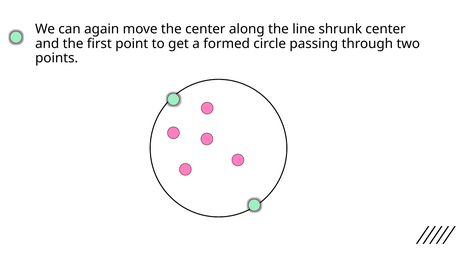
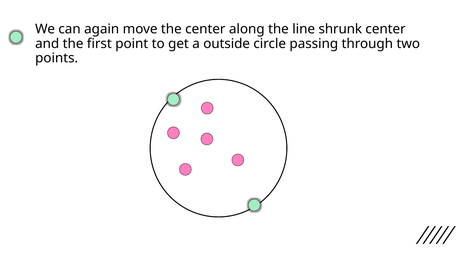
formed: formed -> outside
